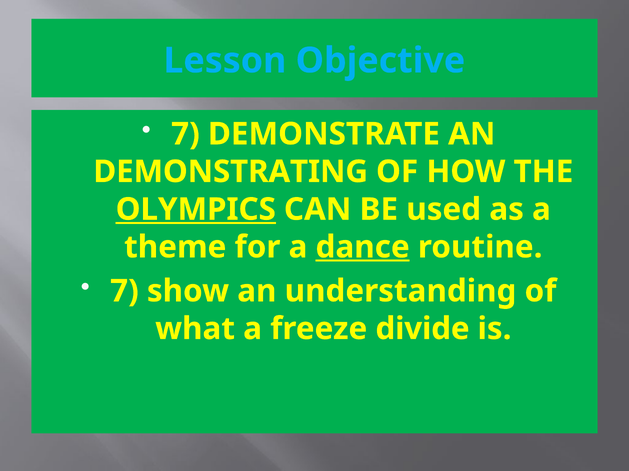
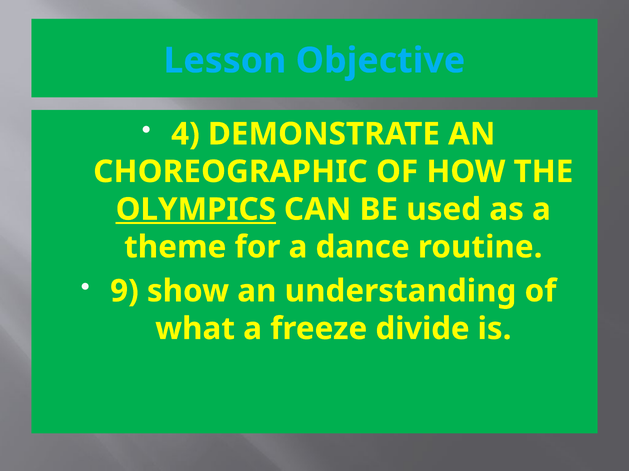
7 at (185, 134): 7 -> 4
DEMONSTRATING: DEMONSTRATING -> CHOREOGRAPHIC
dance underline: present -> none
7 at (124, 291): 7 -> 9
